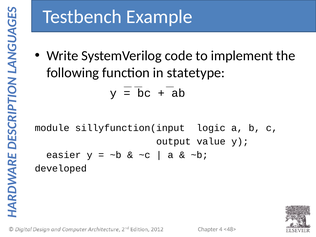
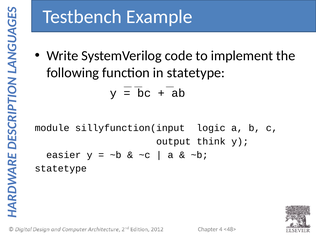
value: value -> think
developed at (61, 168): developed -> statetype
